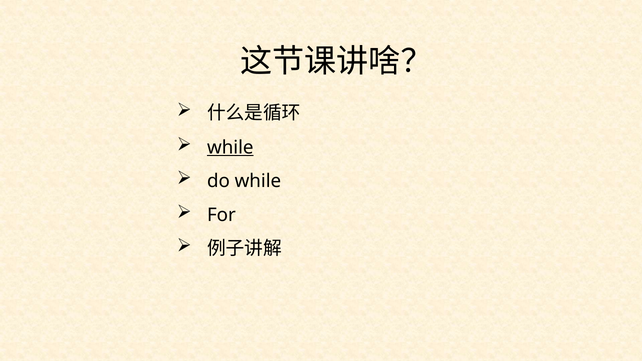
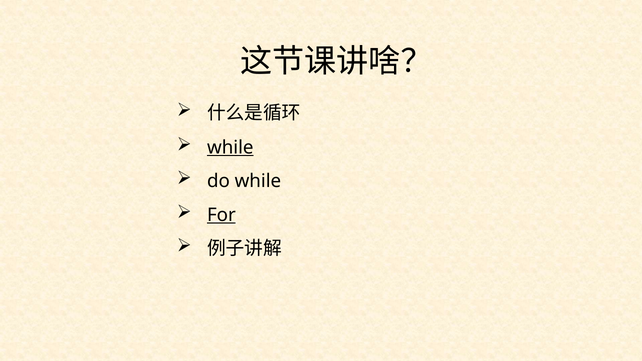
For underline: none -> present
